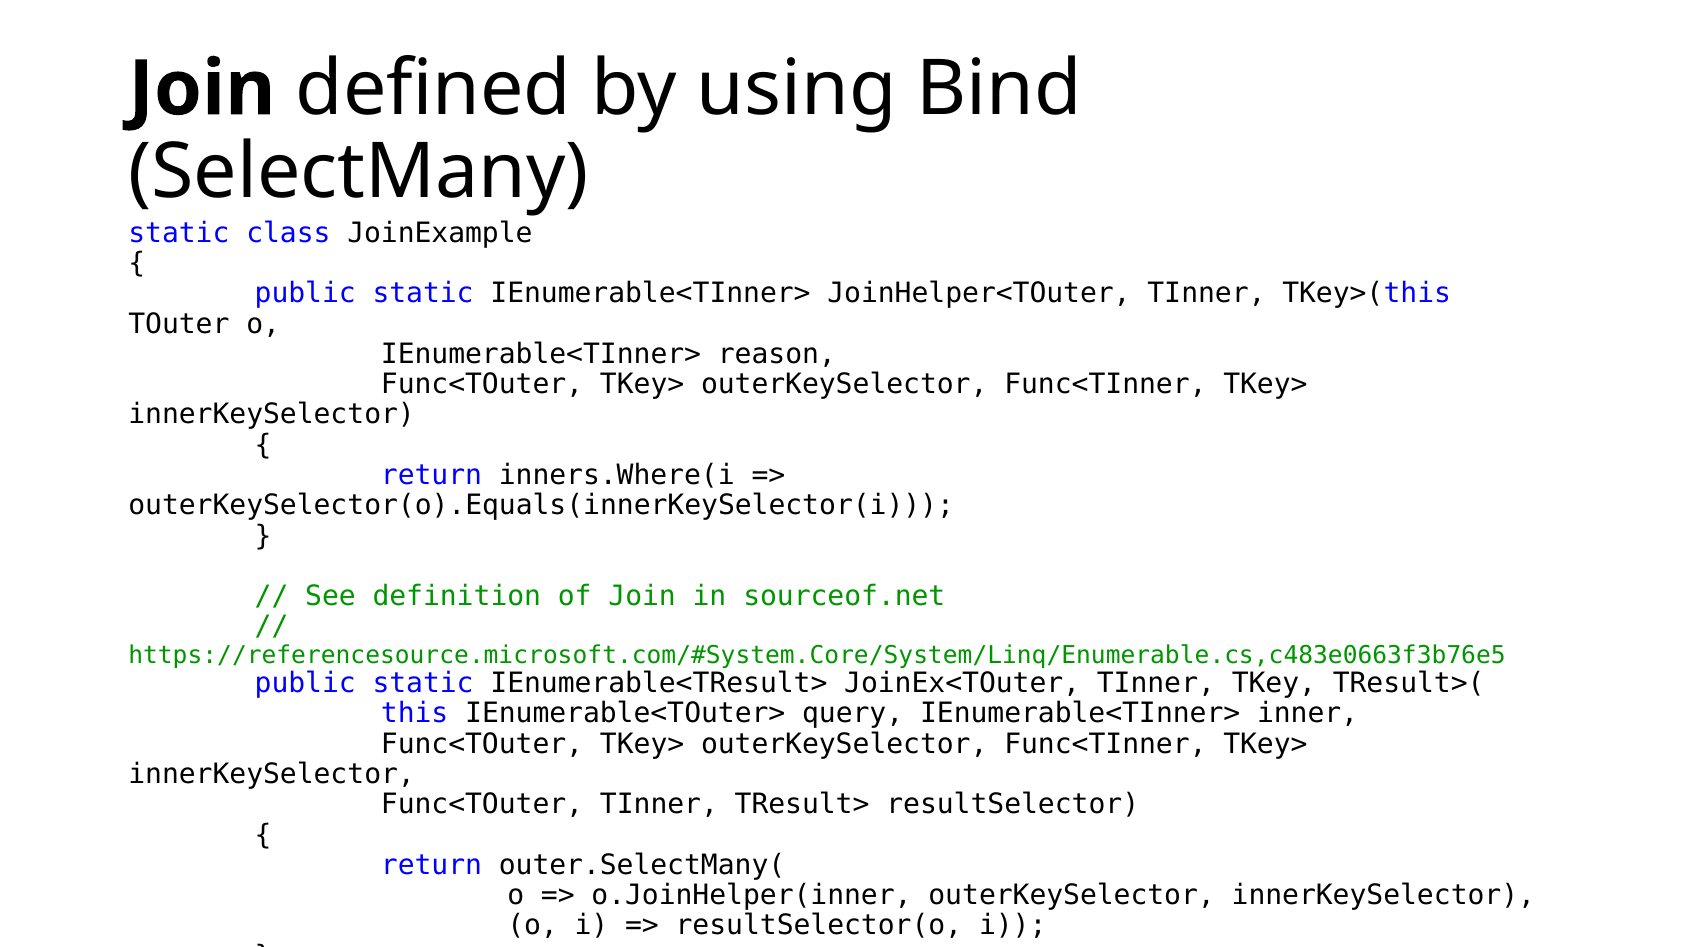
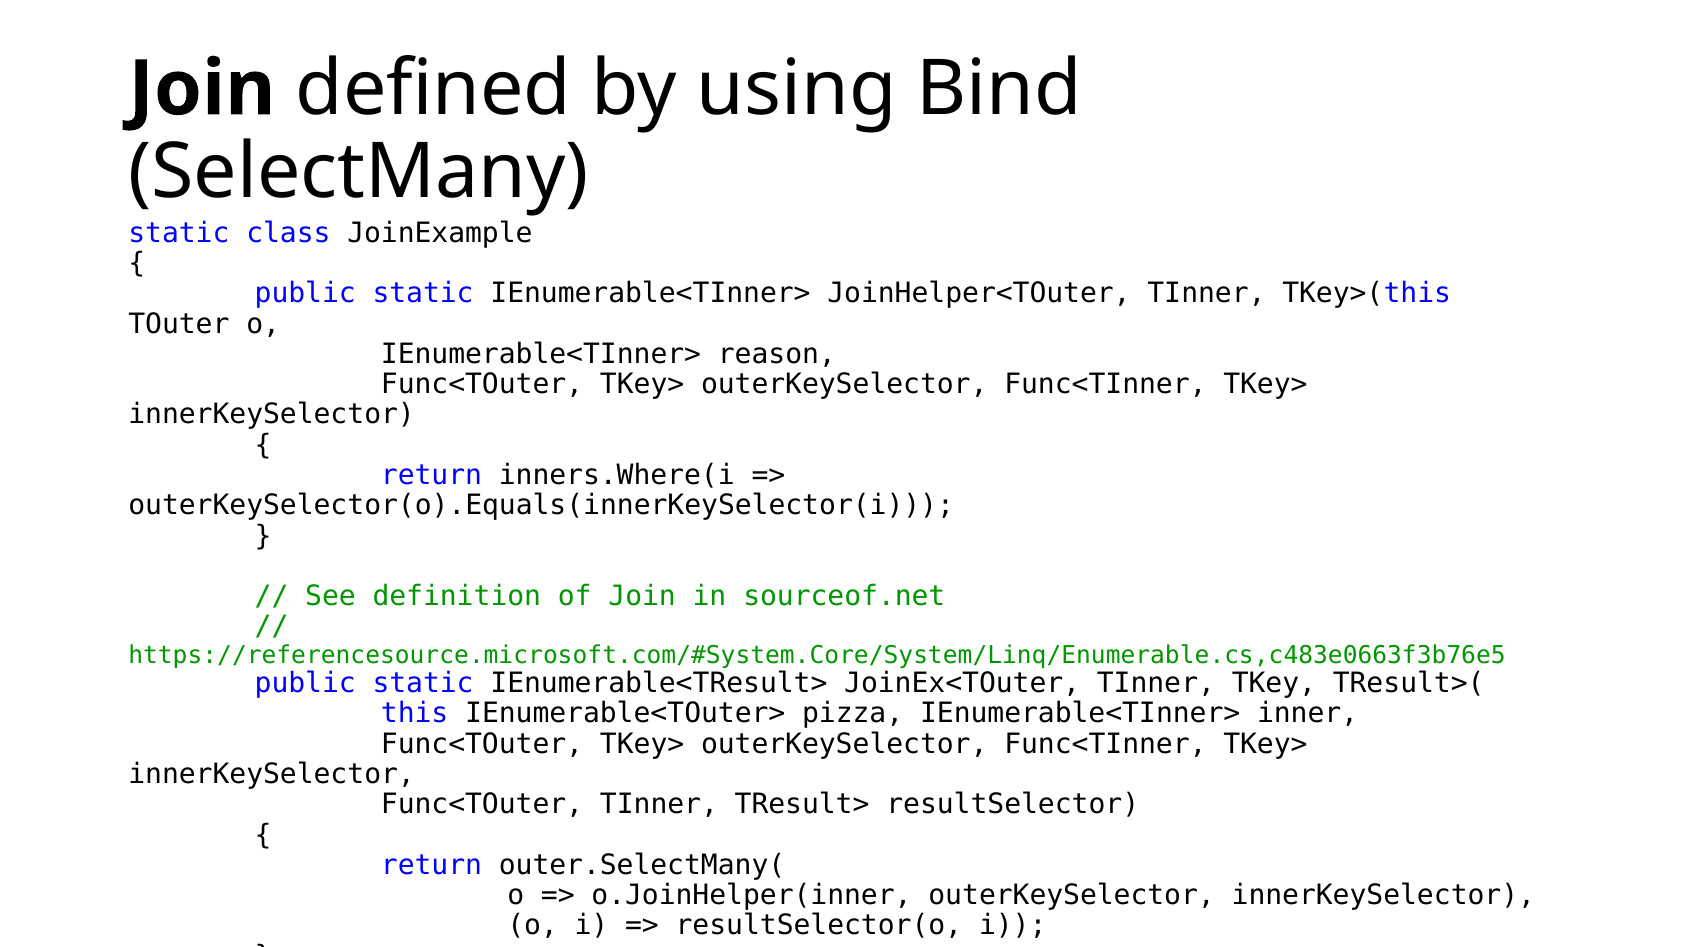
query: query -> pizza
